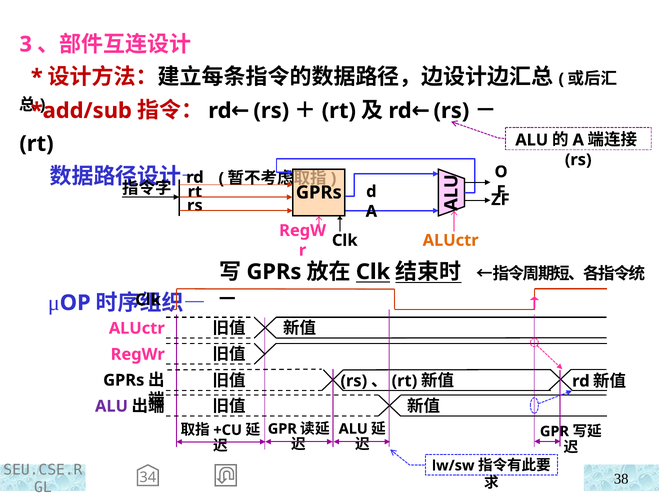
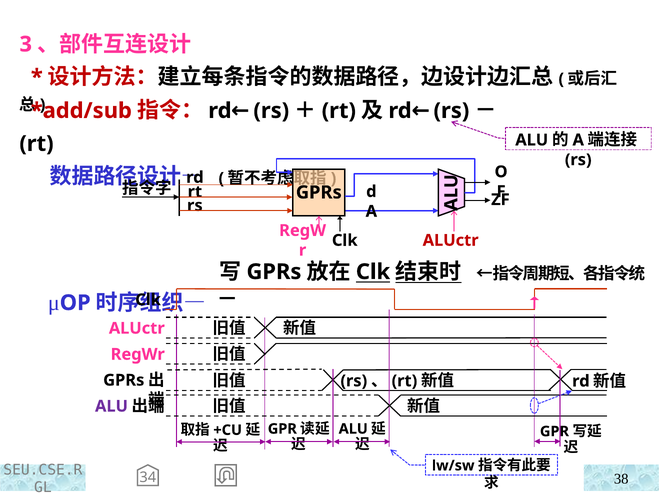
ALUctr at (451, 240) colour: orange -> red
